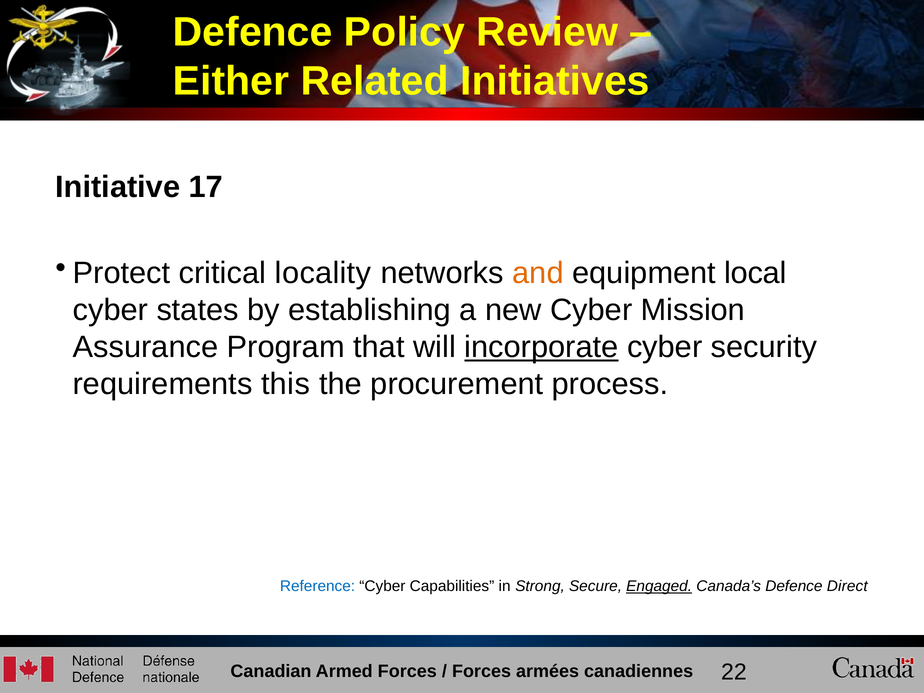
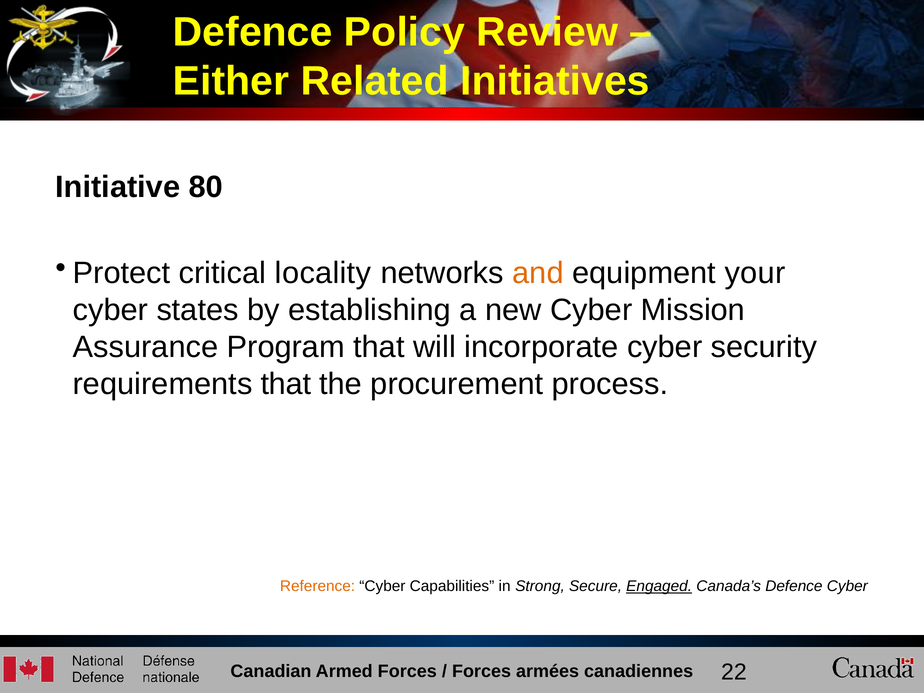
17: 17 -> 80
local: local -> your
incorporate underline: present -> none
requirements this: this -> that
Reference colour: blue -> orange
Defence Direct: Direct -> Cyber
